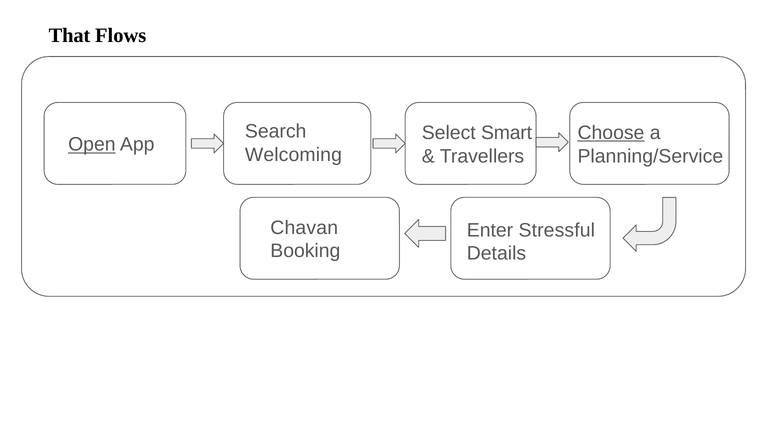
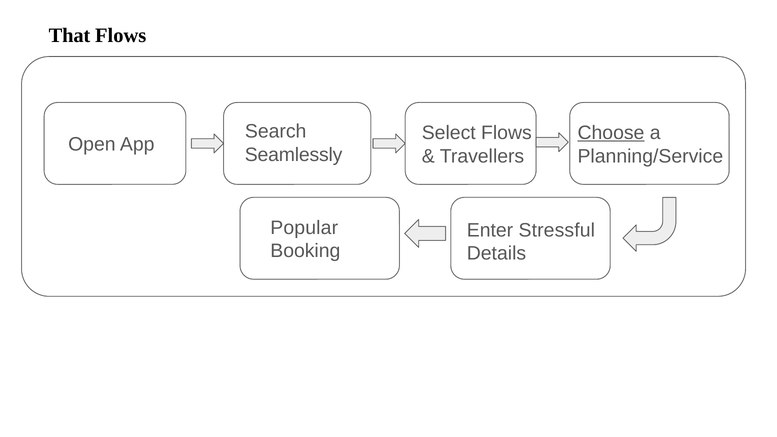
Select Smart: Smart -> Flows
Open underline: present -> none
Welcoming: Welcoming -> Seamlessly
Chavan: Chavan -> Popular
